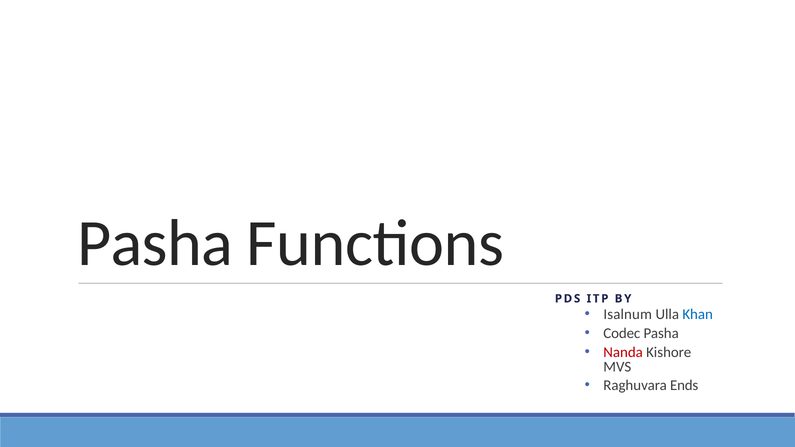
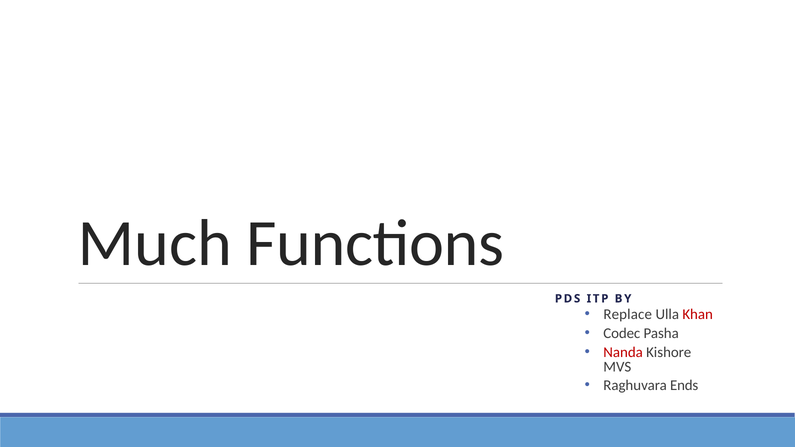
Pasha at (155, 244): Pasha -> Much
Isalnum: Isalnum -> Replace
Khan colour: blue -> red
